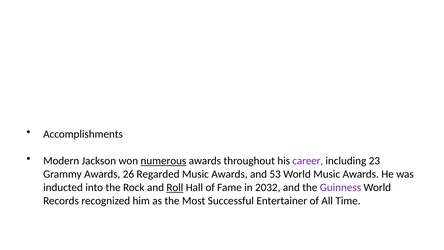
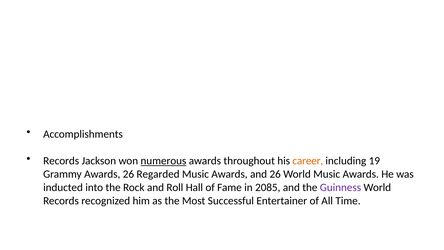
Modern at (61, 161): Modern -> Records
career colour: purple -> orange
23: 23 -> 19
and 53: 53 -> 26
Roll underline: present -> none
2032: 2032 -> 2085
